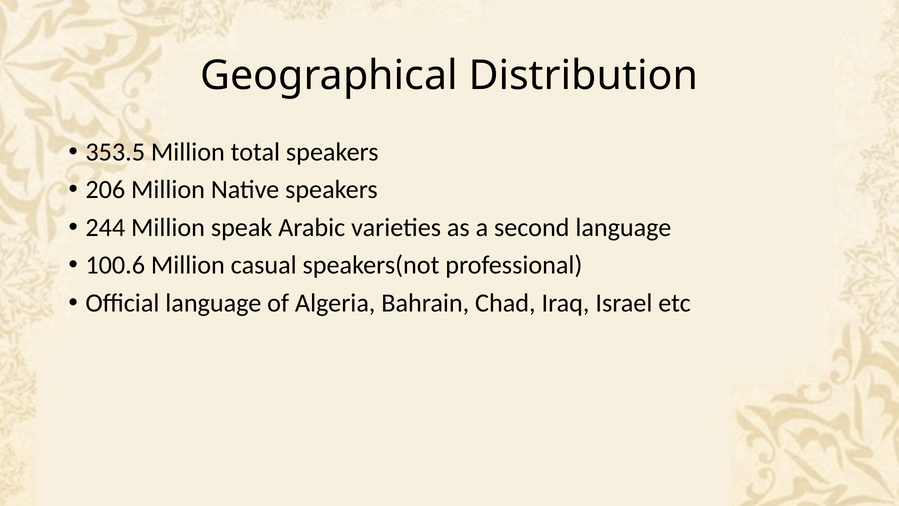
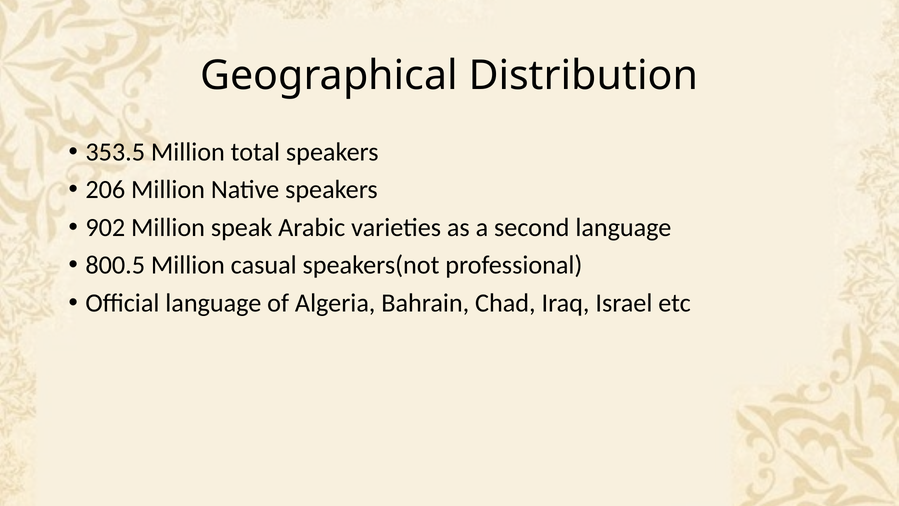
244: 244 -> 902
100.6: 100.6 -> 800.5
